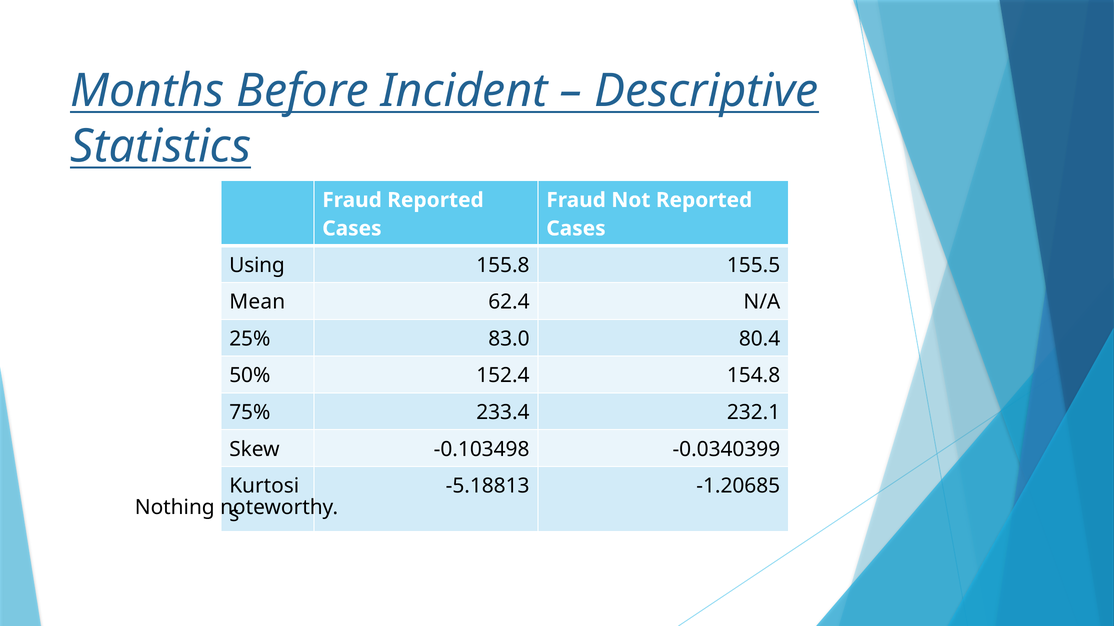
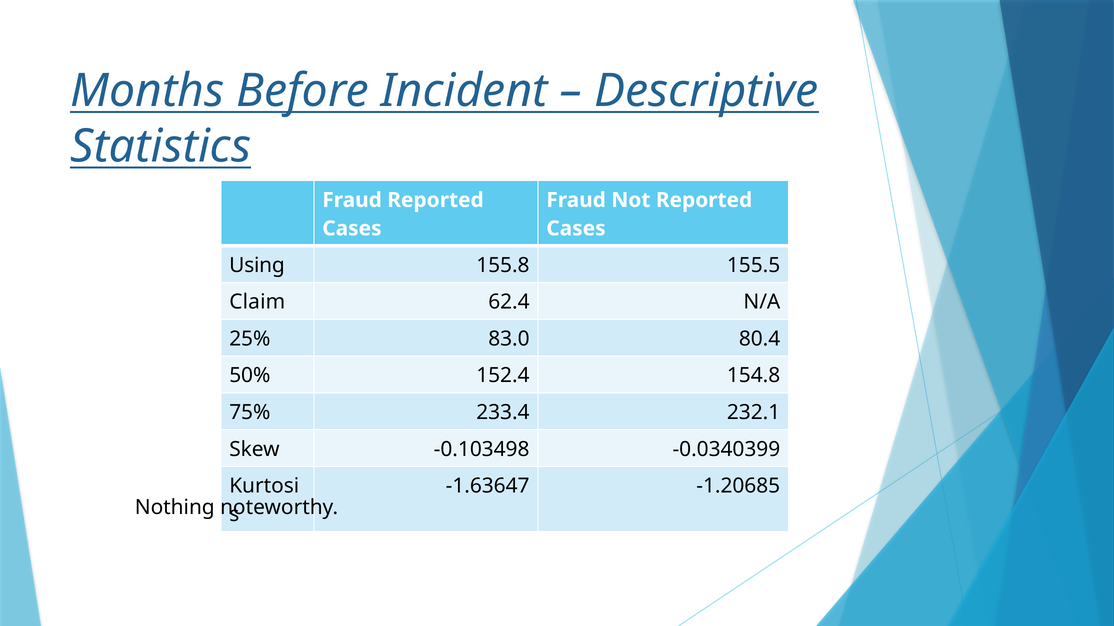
Mean: Mean -> Claim
-5.18813: -5.18813 -> -1.63647
